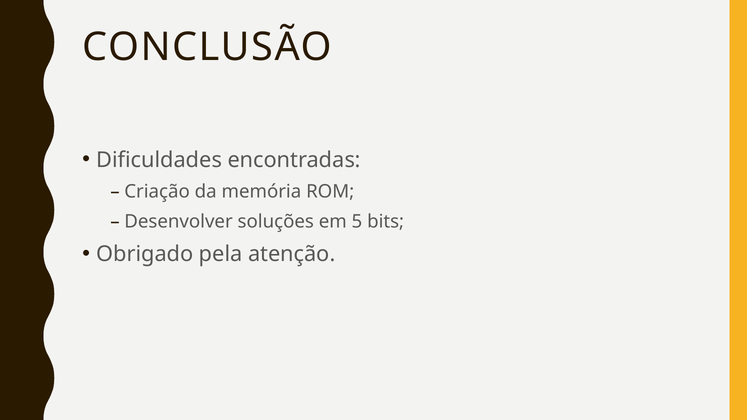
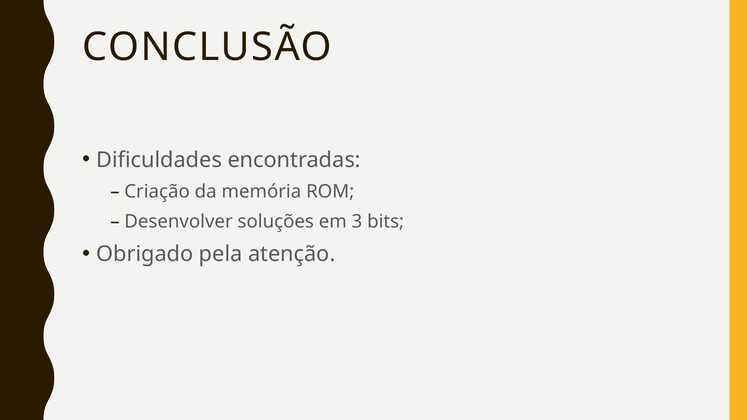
5: 5 -> 3
